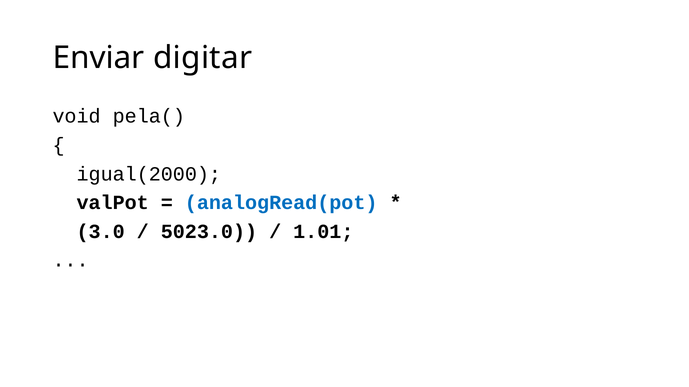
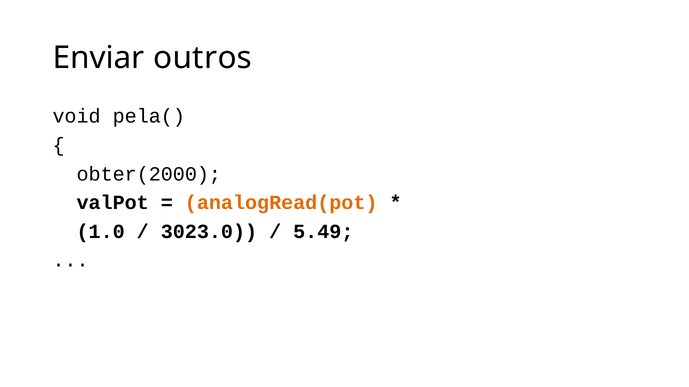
digitar: digitar -> outros
igual(2000: igual(2000 -> obter(2000
analogRead(pot colour: blue -> orange
3.0: 3.0 -> 1.0
5023.0: 5023.0 -> 3023.0
1.01: 1.01 -> 5.49
